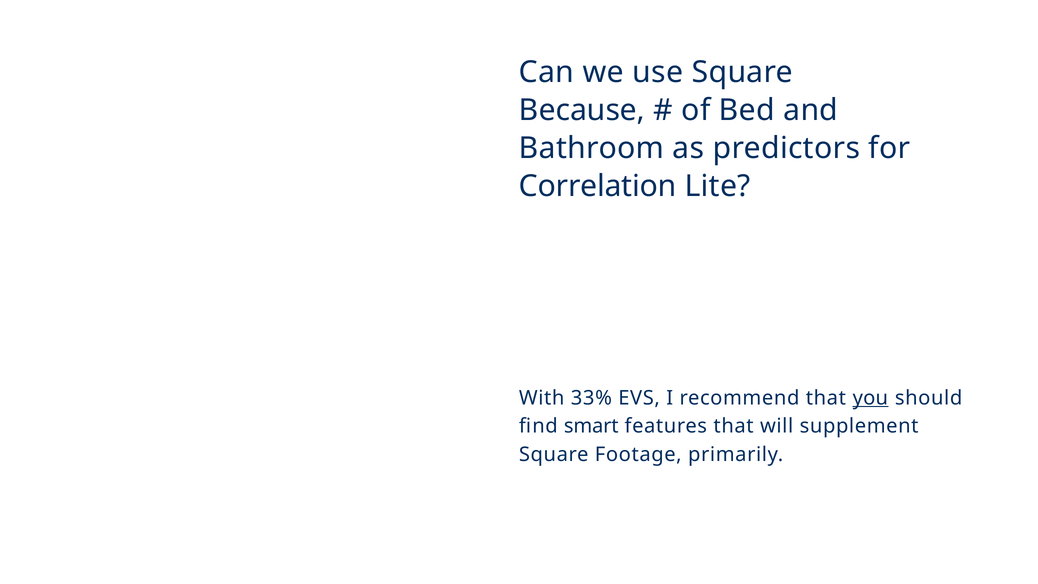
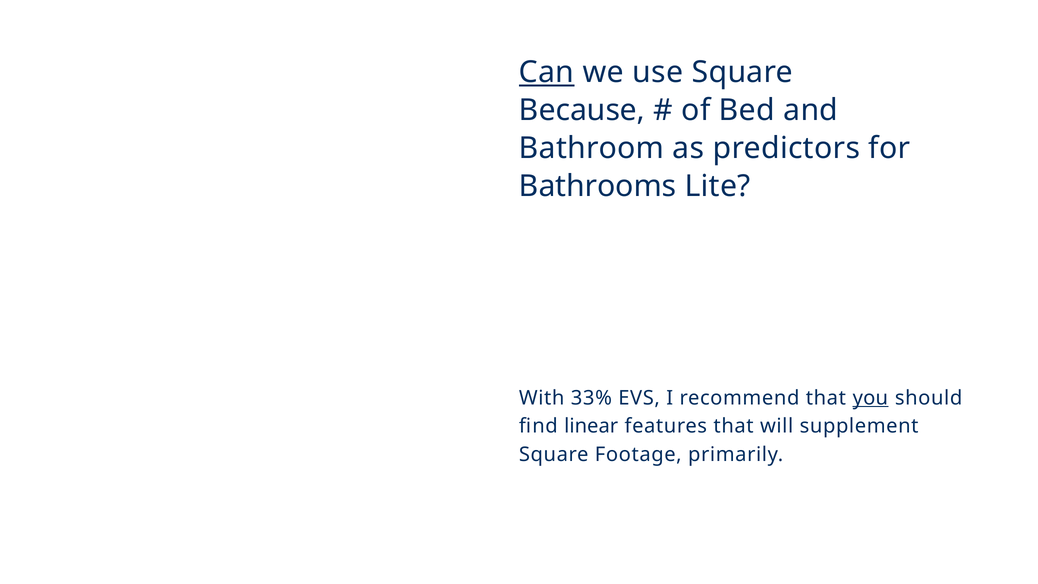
Can underline: none -> present
Correlation: Correlation -> Bathrooms
smart: smart -> linear
